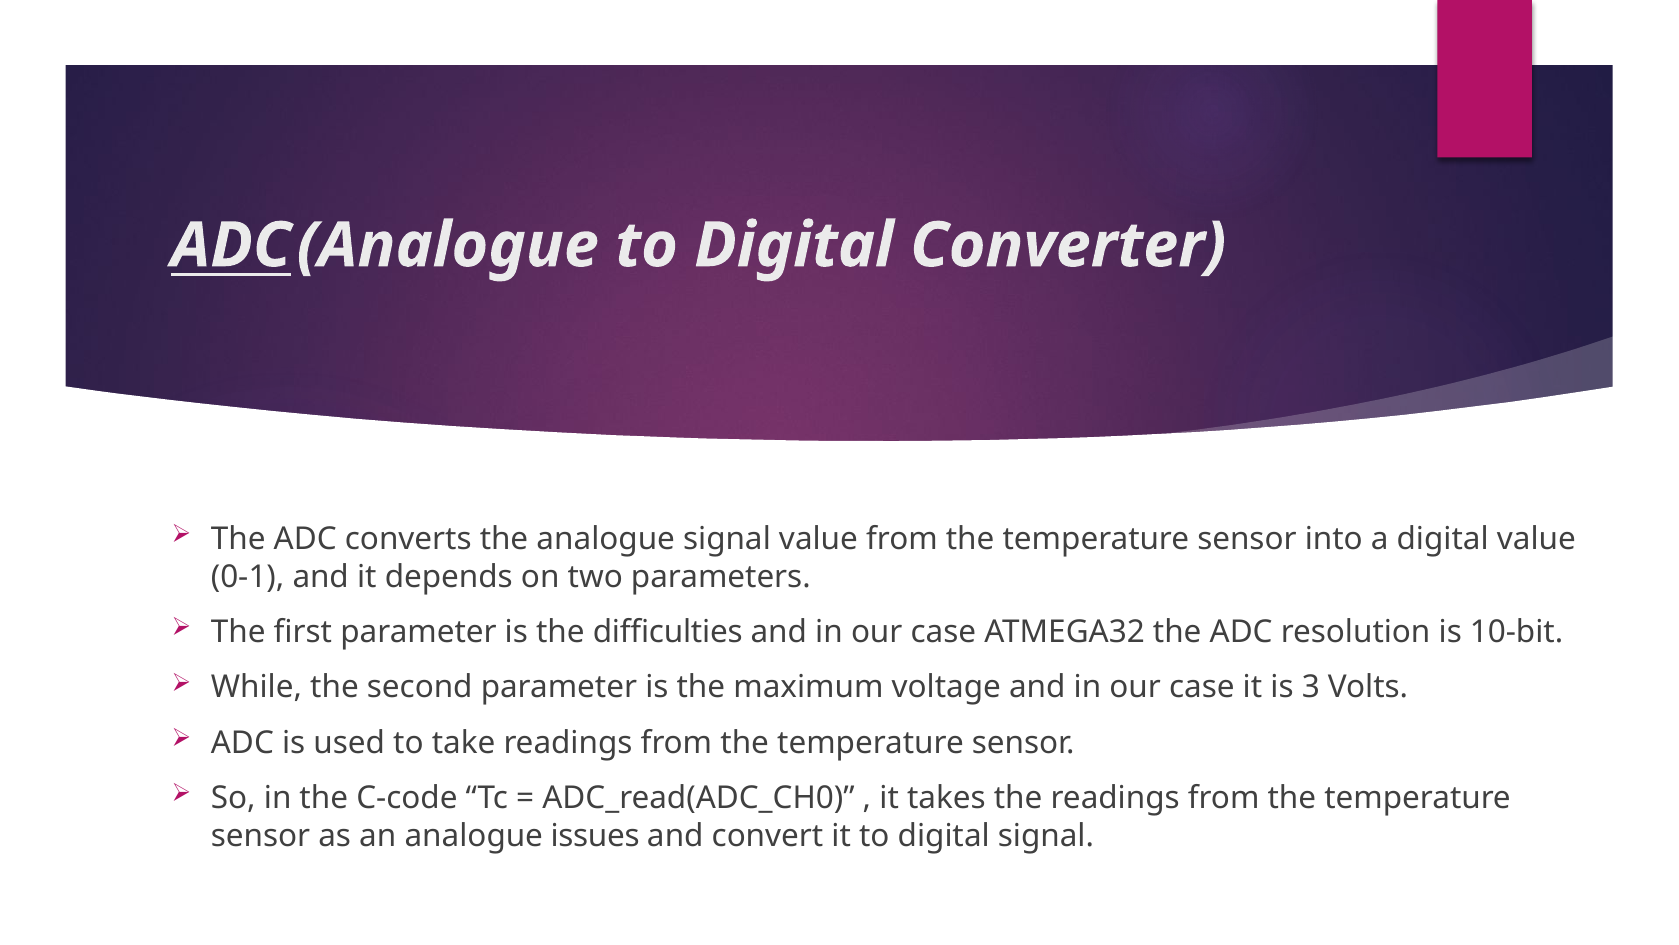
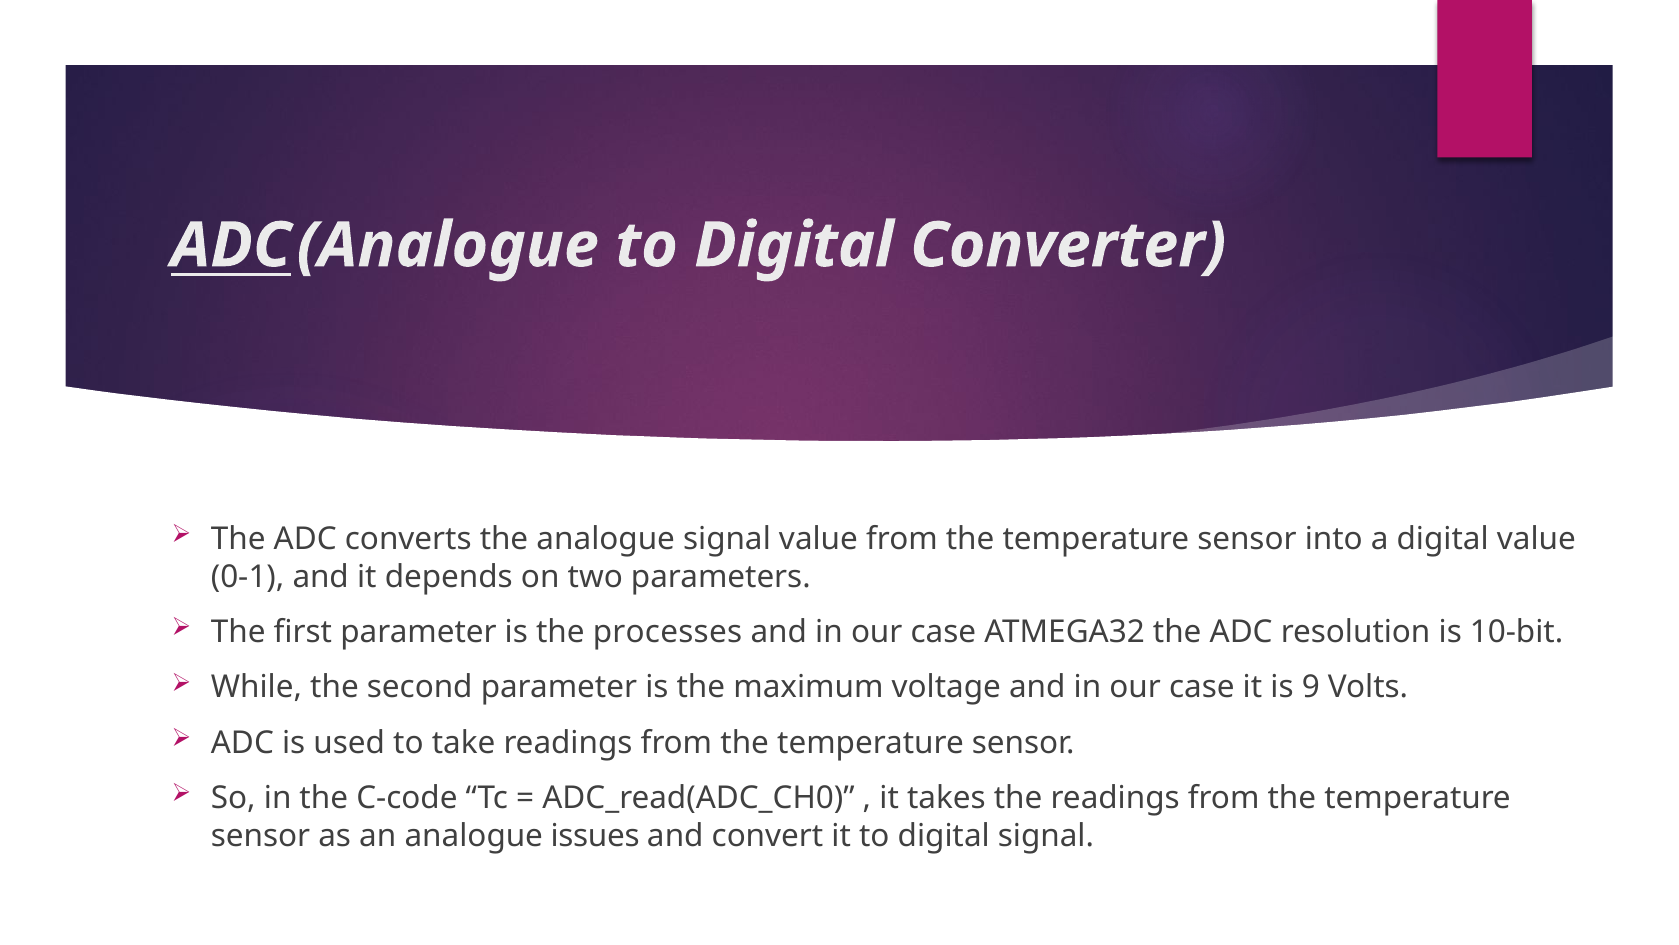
difficulties: difficulties -> processes
3: 3 -> 9
